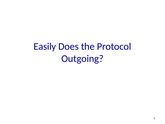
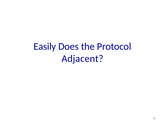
Outgoing: Outgoing -> Adjacent
